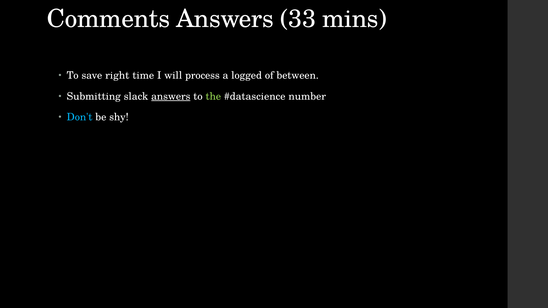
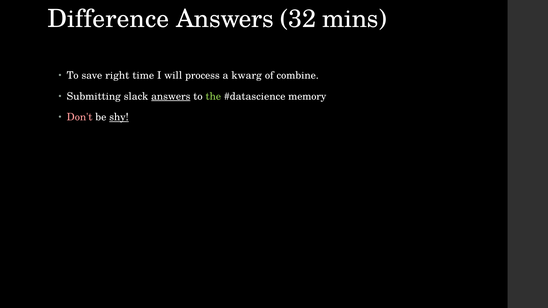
Comments: Comments -> Difference
33: 33 -> 32
logged: logged -> kwarg
between: between -> combine
number: number -> memory
Don't colour: light blue -> pink
shy underline: none -> present
